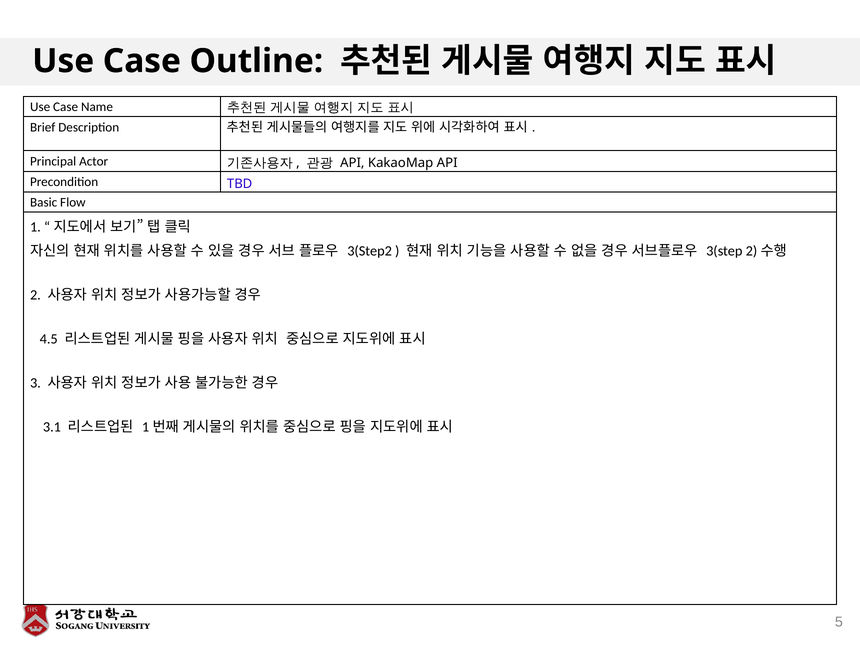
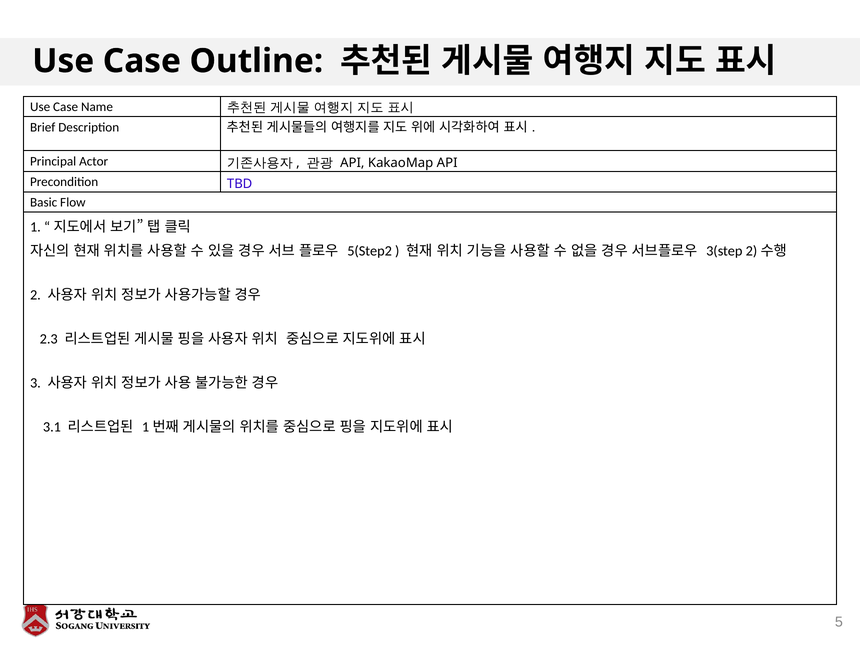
3(Step2: 3(Step2 -> 5(Step2
4.5: 4.5 -> 2.3
